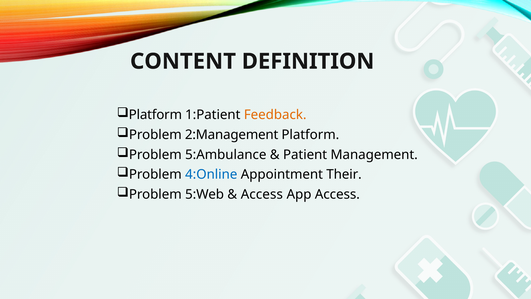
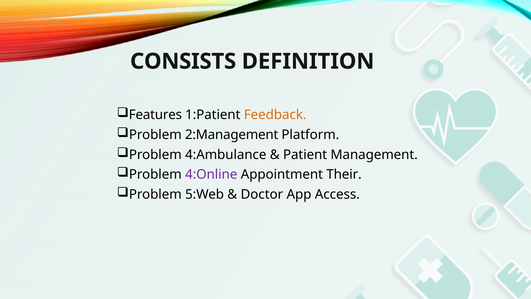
CONTENT: CONTENT -> CONSISTS
Platform at (155, 115): Platform -> Features
5:Ambulance: 5:Ambulance -> 4:Ambulance
4:Online colour: blue -> purple
Access at (262, 194): Access -> Doctor
